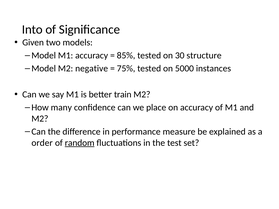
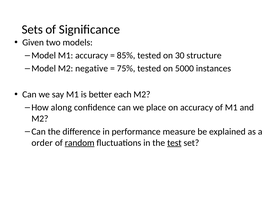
Into: Into -> Sets
train: train -> each
many: many -> along
test underline: none -> present
